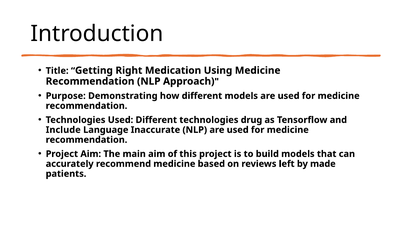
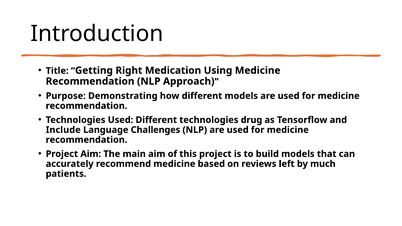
Inaccurate: Inaccurate -> Challenges
made: made -> much
